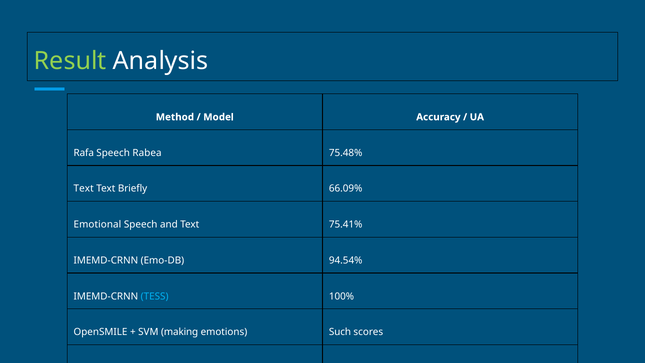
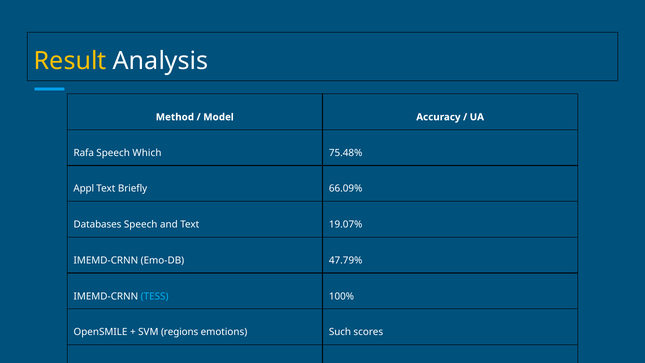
Result colour: light green -> yellow
Rabea: Rabea -> Which
Text at (84, 189): Text -> Appl
Emotional: Emotional -> Databases
75.41%: 75.41% -> 19.07%
94.54%: 94.54% -> 47.79%
making: making -> regions
